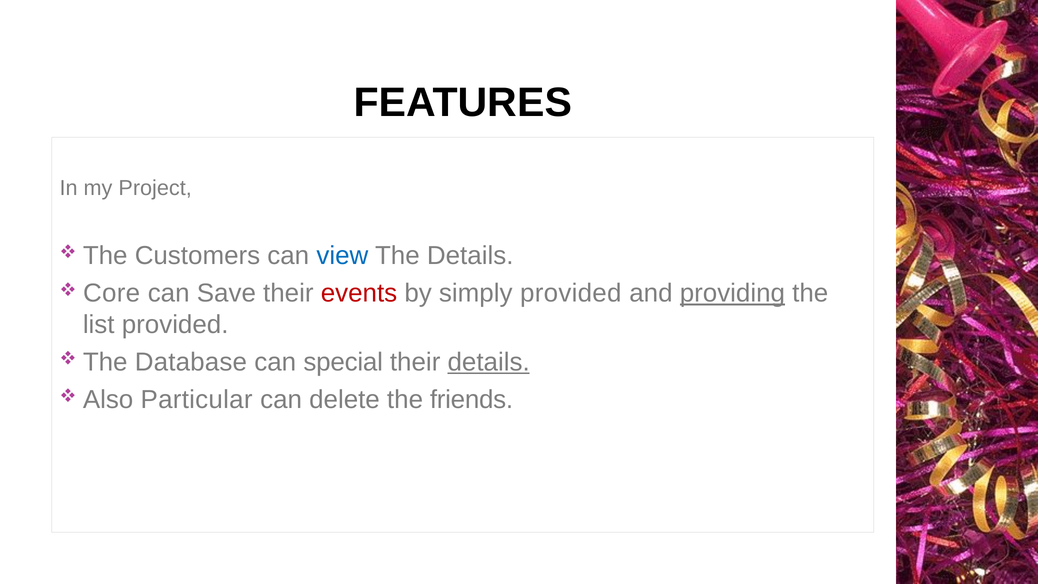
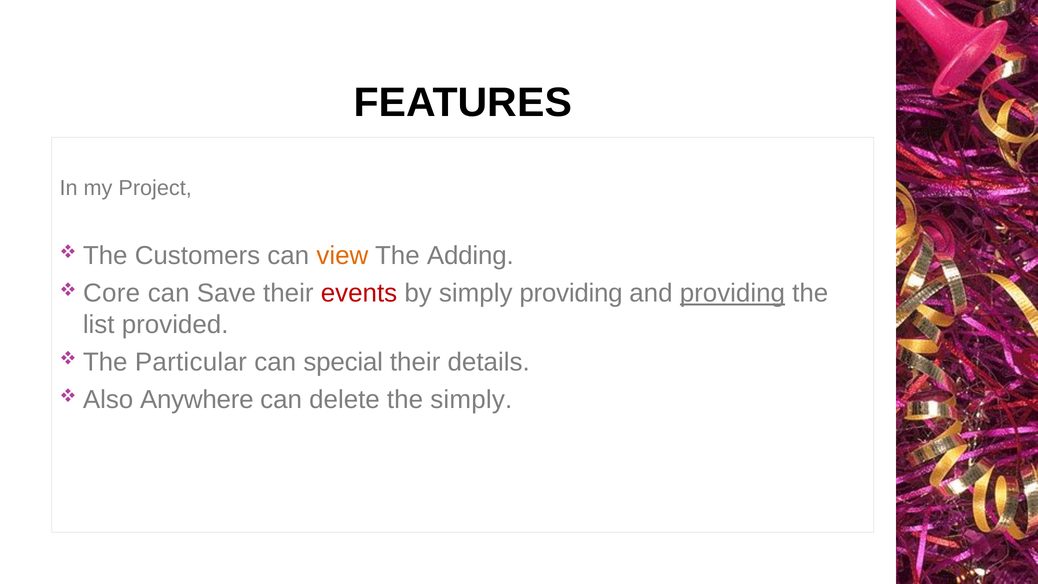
view colour: blue -> orange
The Details: Details -> Adding
simply provided: provided -> providing
Database: Database -> Particular
details at (489, 362) underline: present -> none
Particular: Particular -> Anywhere
the friends: friends -> simply
